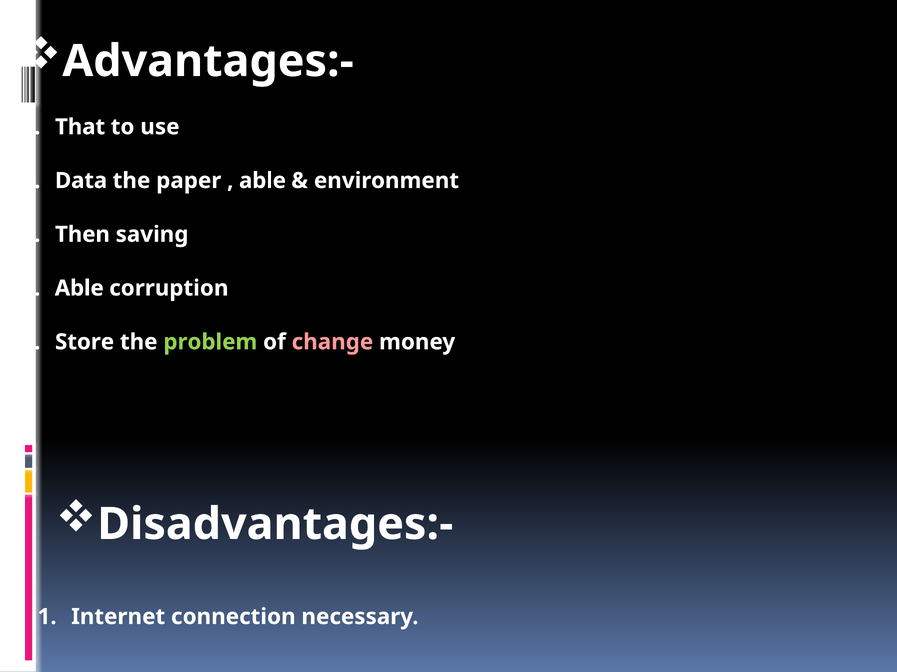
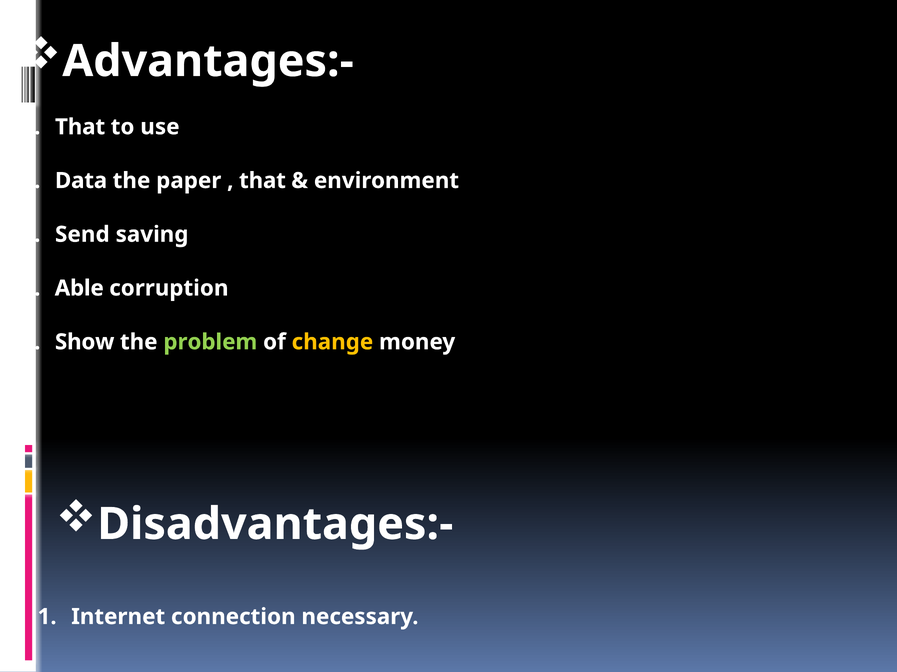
able at (263, 181): able -> that
Then: Then -> Send
Store: Store -> Show
change colour: pink -> yellow
